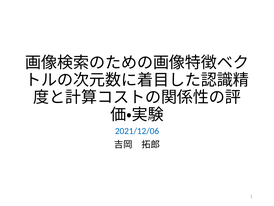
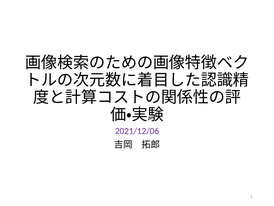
2021/12/06 colour: blue -> purple
